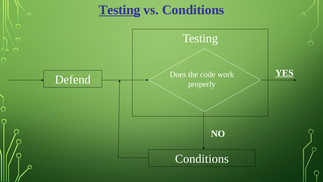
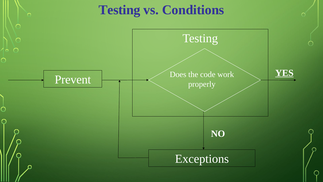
Testing at (120, 10) underline: present -> none
Defend: Defend -> Prevent
Conditions at (202, 159): Conditions -> Exceptions
